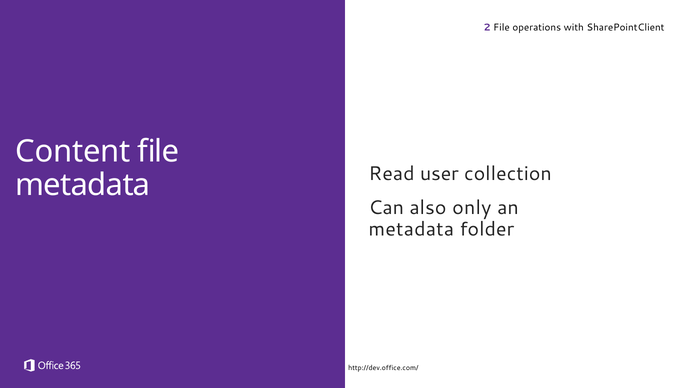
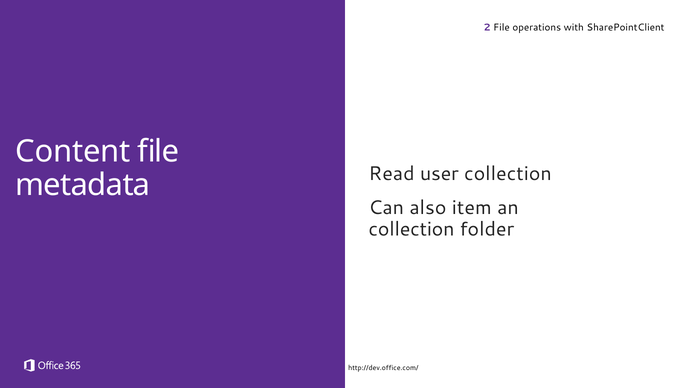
only: only -> item
metadata at (411, 229): metadata -> collection
